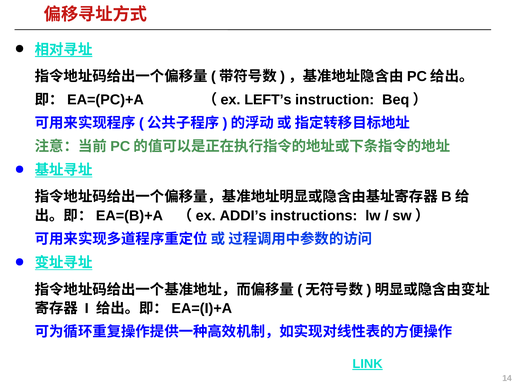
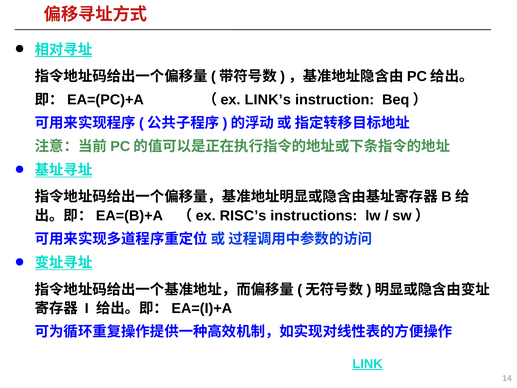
LEFT’s: LEFT’s -> LINK’s
ADDI’s: ADDI’s -> RISC’s
